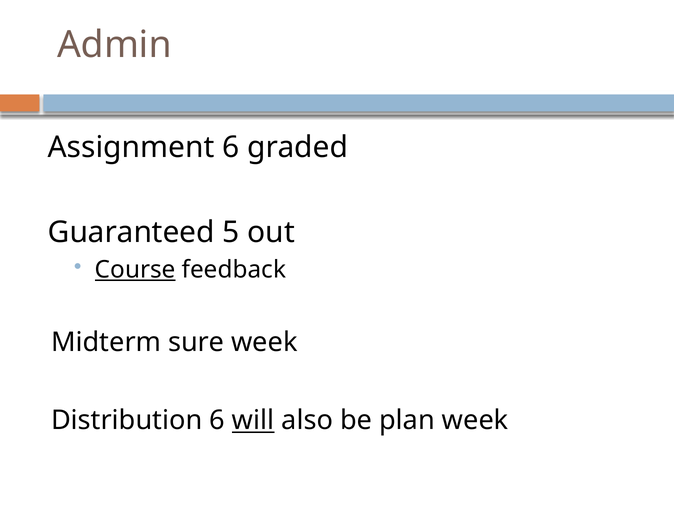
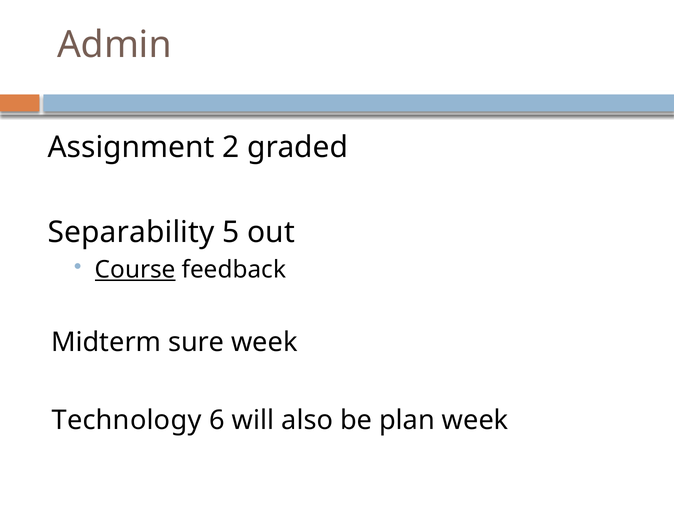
Assignment 6: 6 -> 2
Guaranteed: Guaranteed -> Separability
Distribution: Distribution -> Technology
will underline: present -> none
